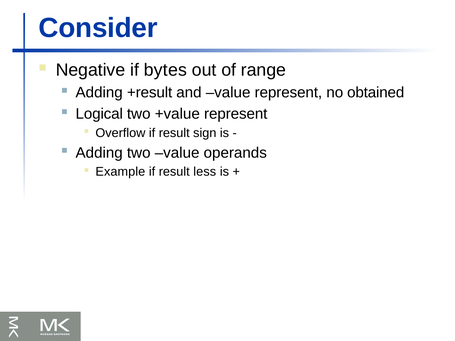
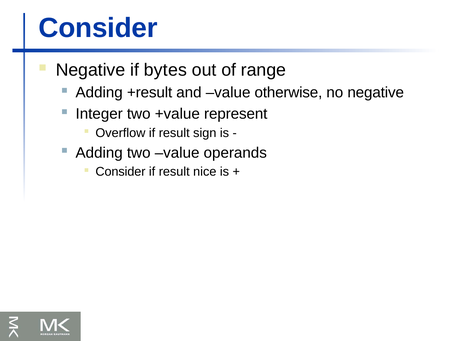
value represent: represent -> otherwise
no obtained: obtained -> negative
Logical: Logical -> Integer
Example at (120, 172): Example -> Consider
less: less -> nice
